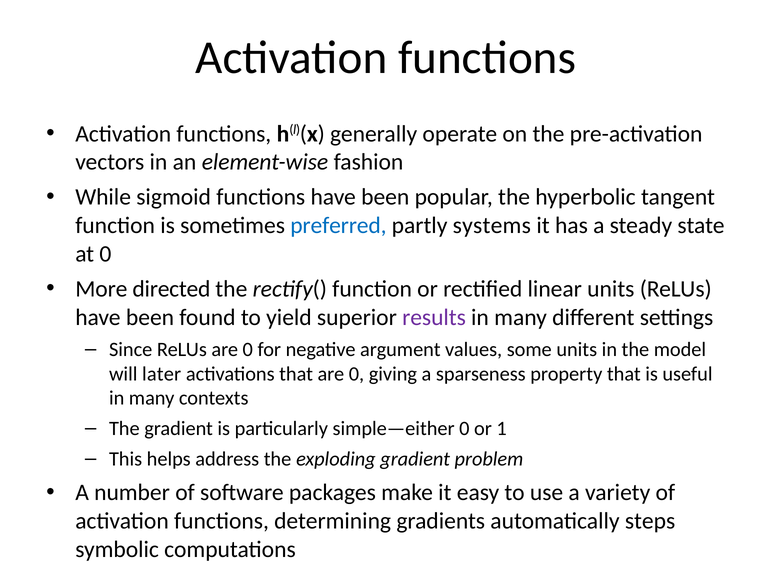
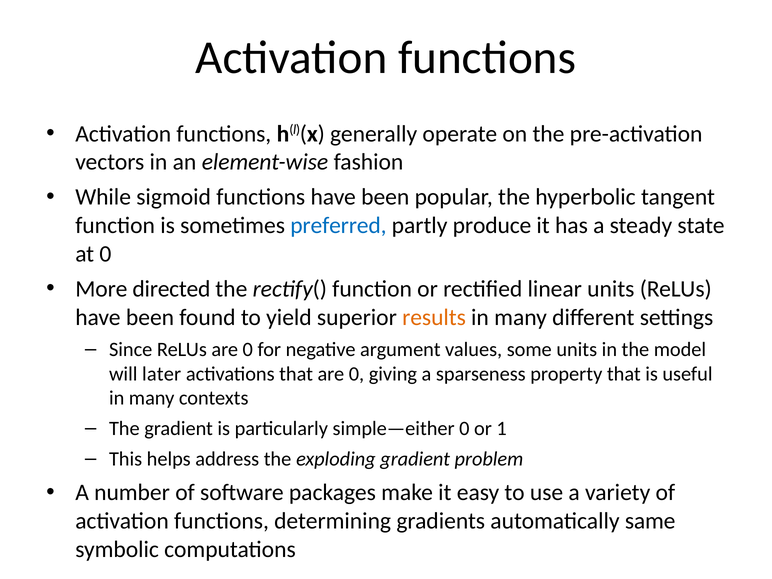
systems: systems -> produce
results colour: purple -> orange
steps: steps -> same
